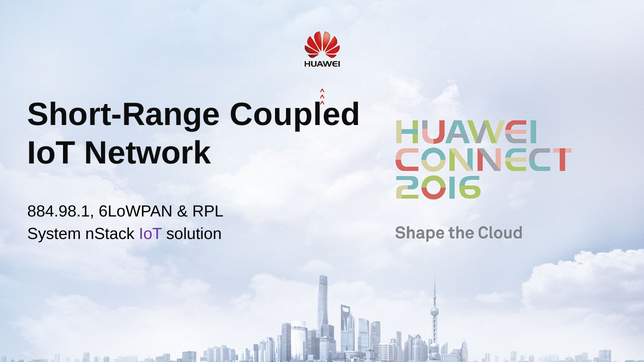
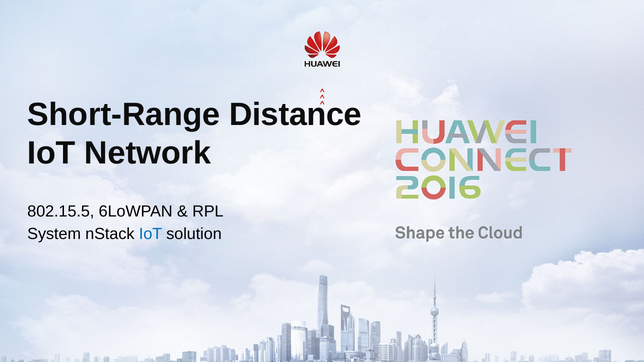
Coupled: Coupled -> Distance
884.98.1: 884.98.1 -> 802.15.5
IoT at (151, 234) colour: purple -> blue
